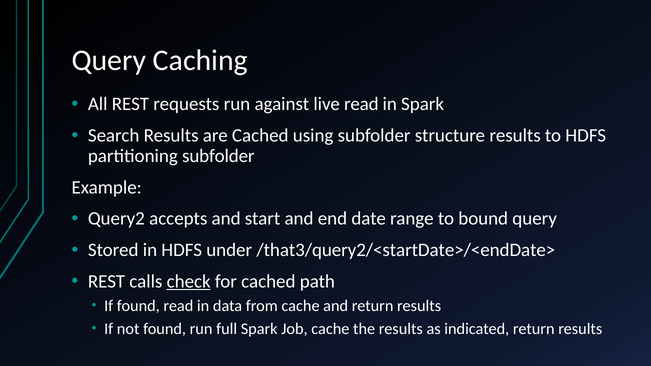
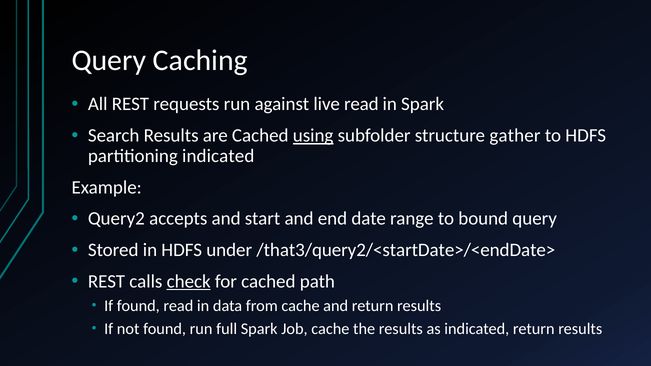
using underline: none -> present
structure results: results -> gather
partitioning subfolder: subfolder -> indicated
